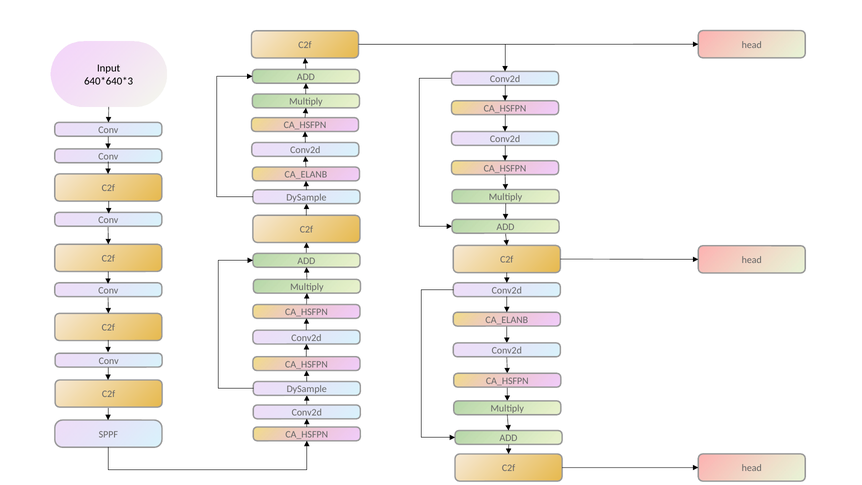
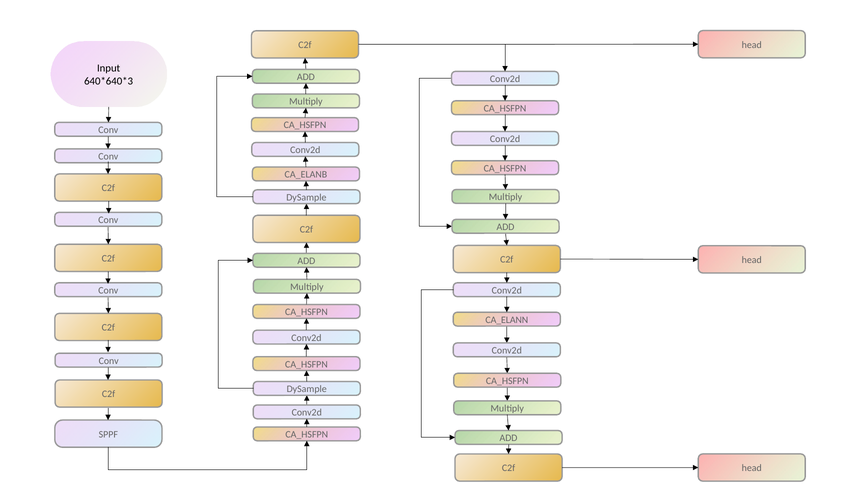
CA_ELANB at (507, 320): CA_ELANB -> CA_ELANN
